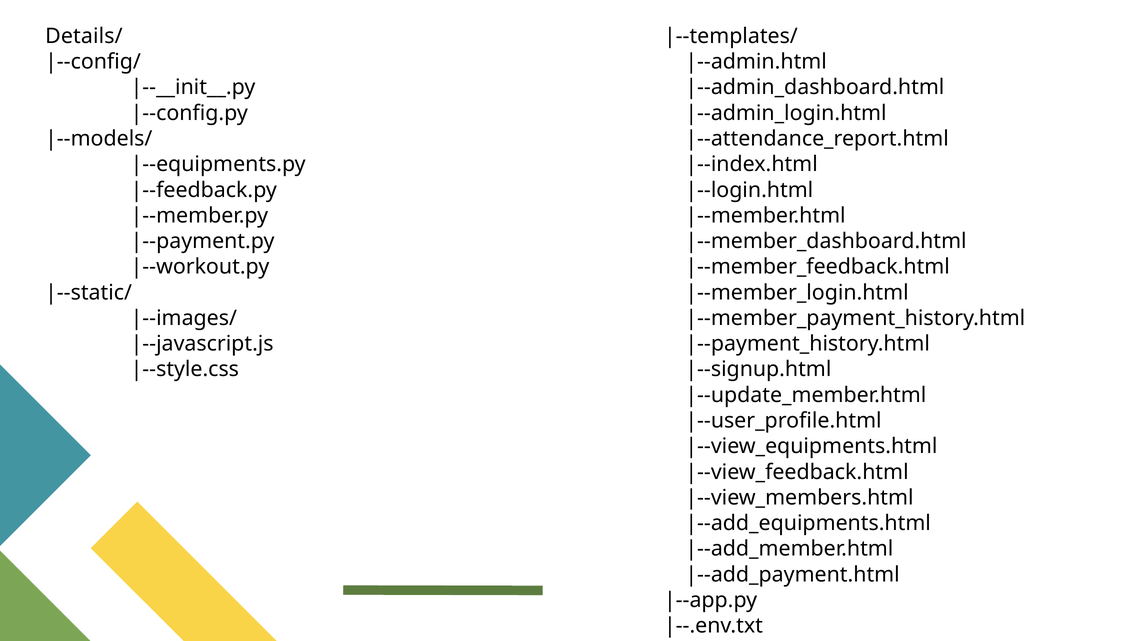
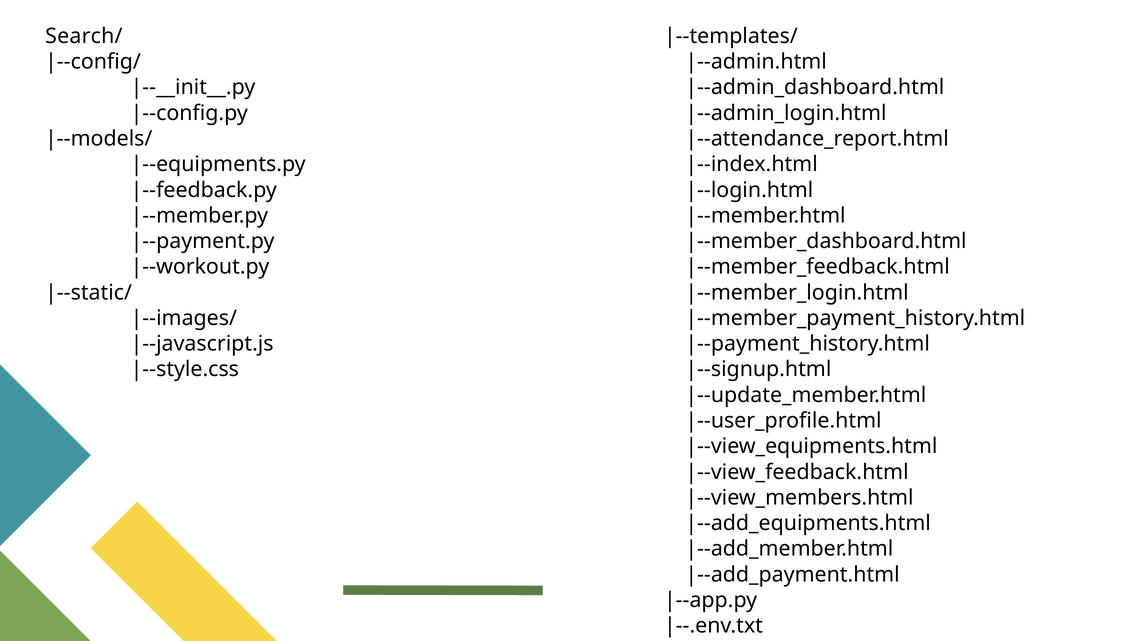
Details/: Details/ -> Search/
